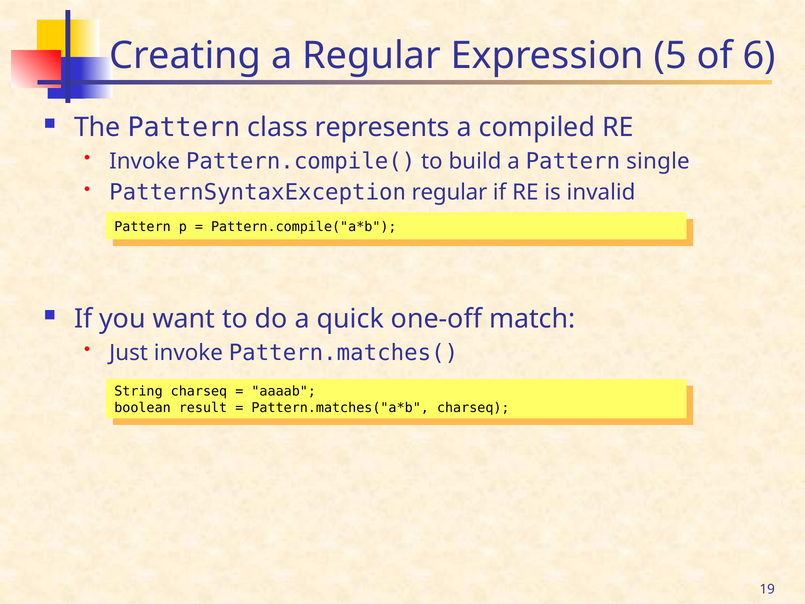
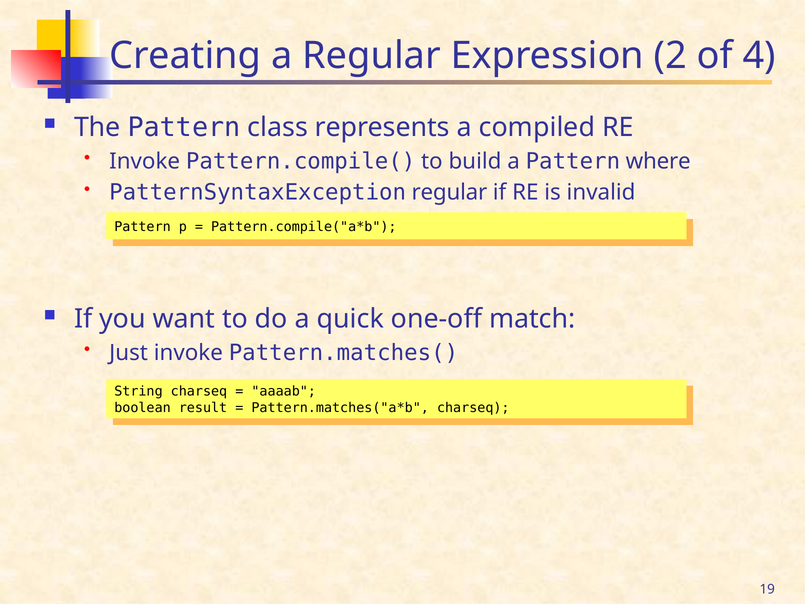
5: 5 -> 2
6: 6 -> 4
single: single -> where
